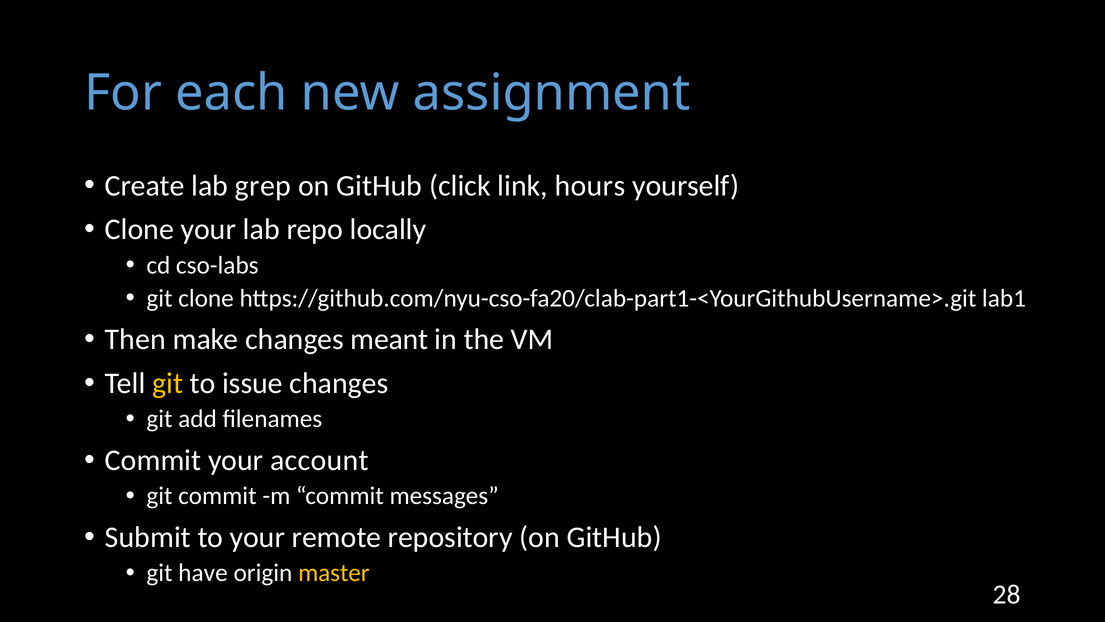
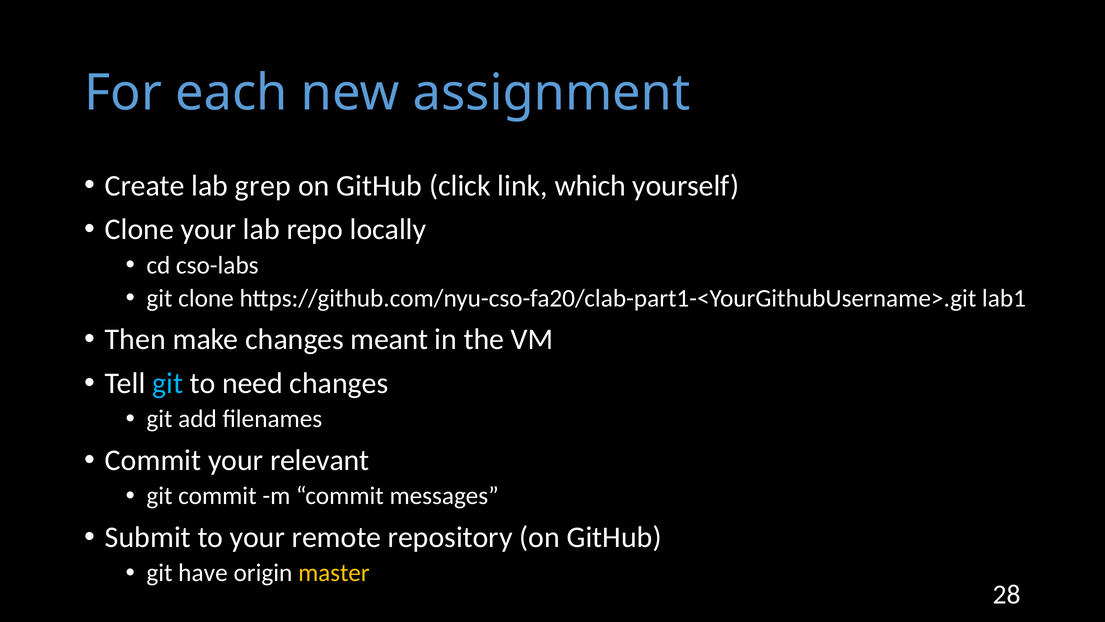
hours: hours -> which
git at (168, 383) colour: yellow -> light blue
issue: issue -> need
account: account -> relevant
